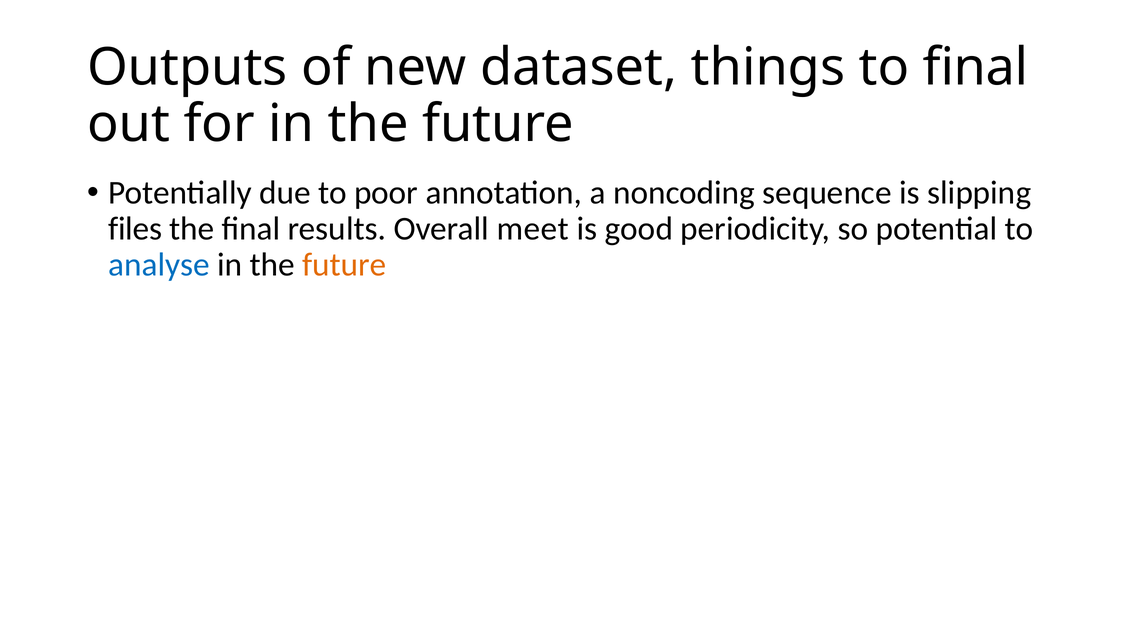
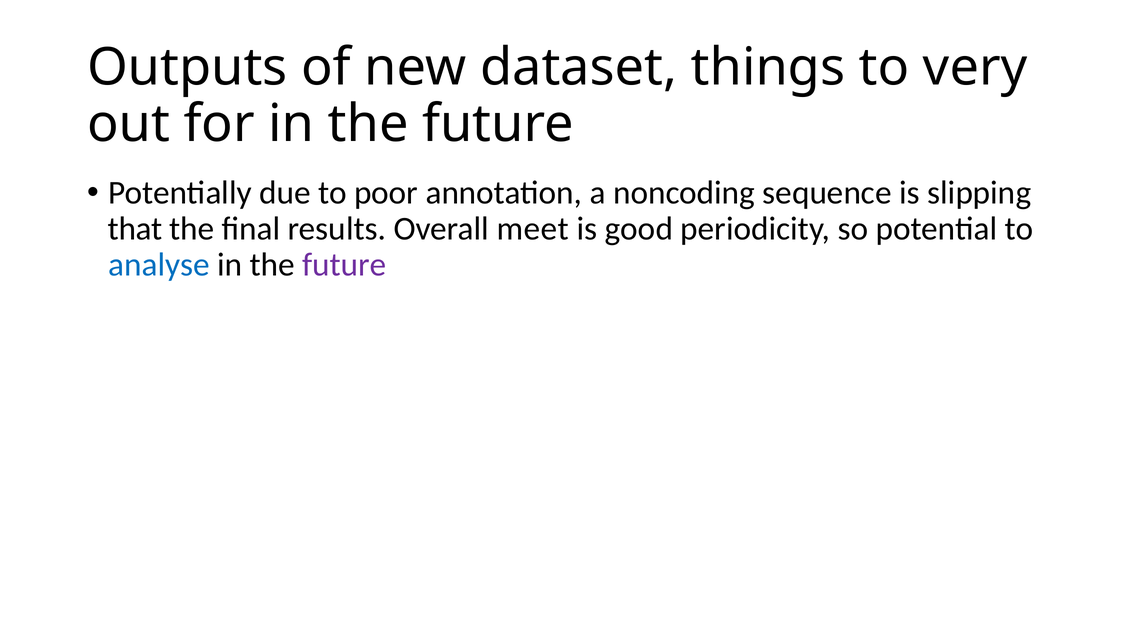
to final: final -> very
files: files -> that
future at (344, 265) colour: orange -> purple
